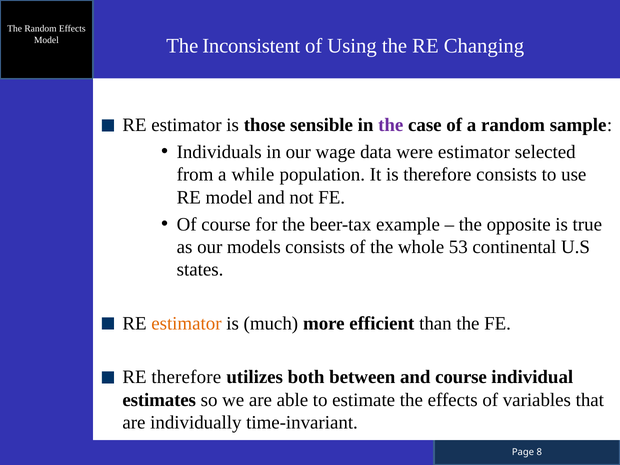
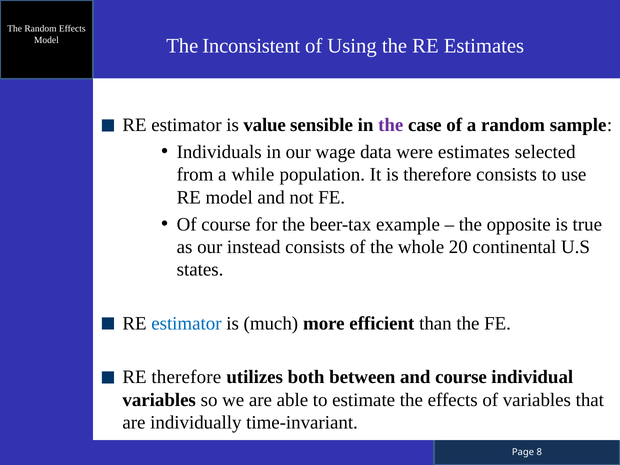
RE Changing: Changing -> Estimates
those: those -> value
were estimator: estimator -> estimates
models: models -> instead
53: 53 -> 20
estimator at (186, 323) colour: orange -> blue
estimates at (159, 400): estimates -> variables
